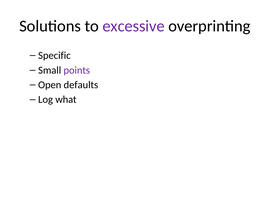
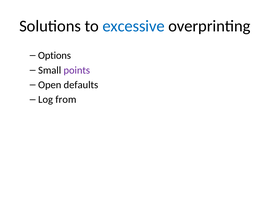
excessive colour: purple -> blue
Specific: Specific -> Options
what: what -> from
